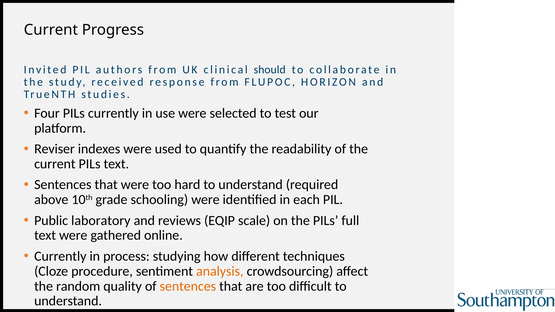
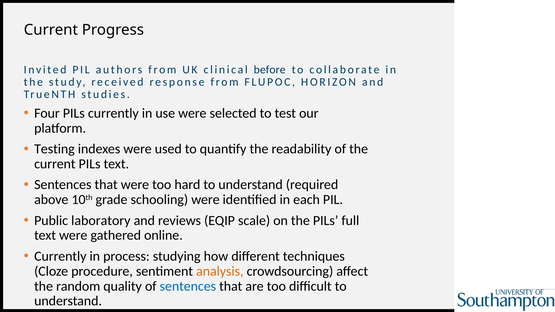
should: should -> before
Reviser: Reviser -> Testing
sentences at (188, 286) colour: orange -> blue
